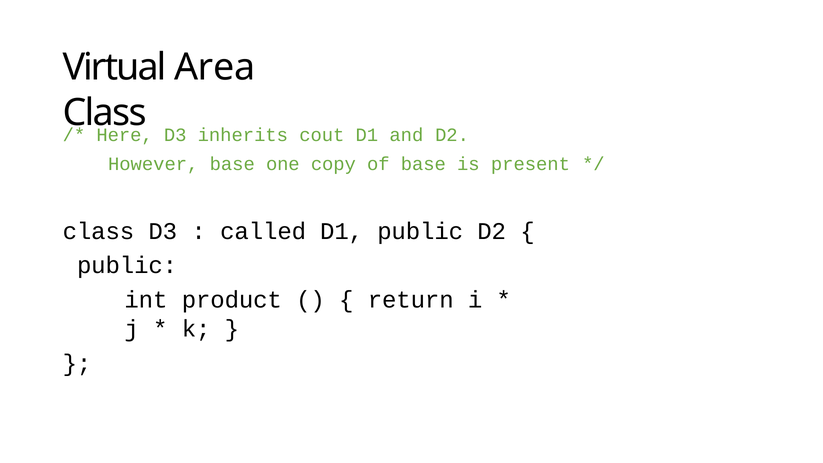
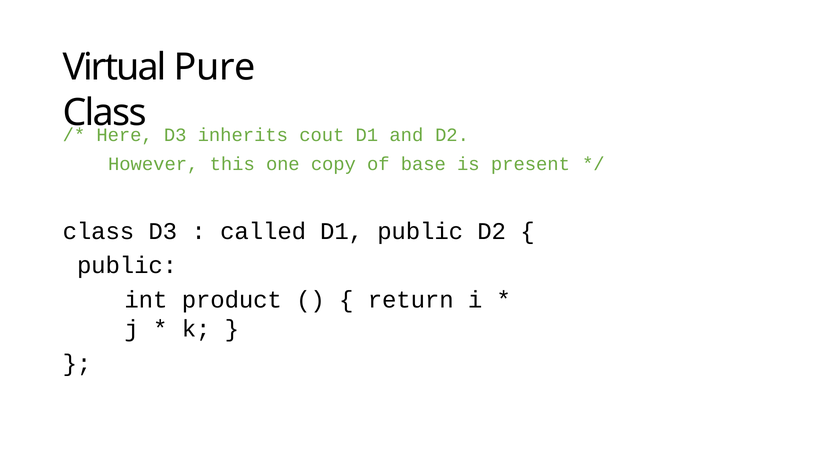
Area: Area -> Pure
However base: base -> this
